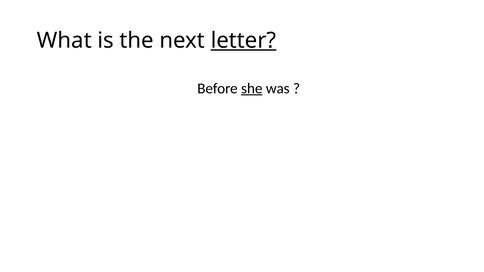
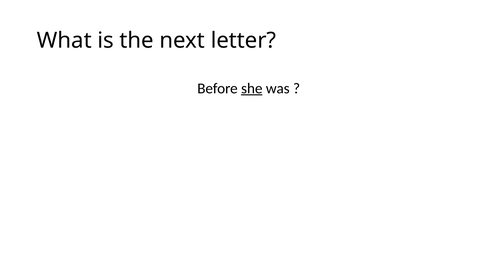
letter underline: present -> none
